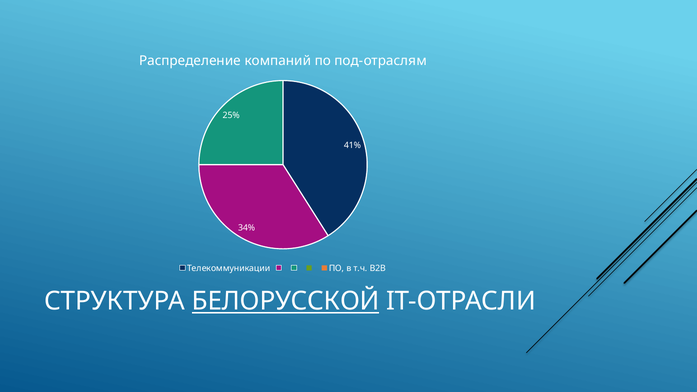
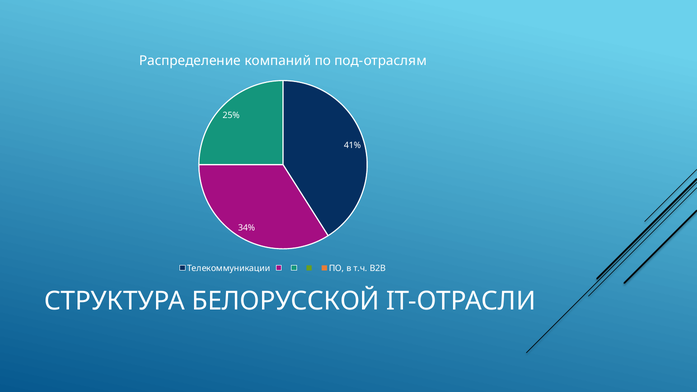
БЕЛОРУССКОЙ underline: present -> none
